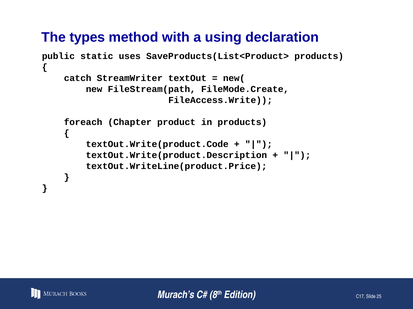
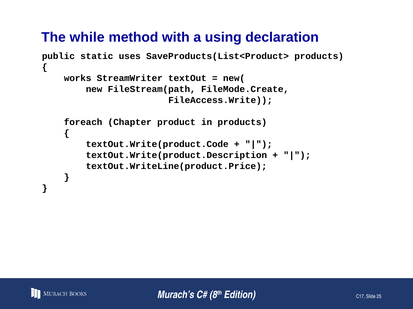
types: types -> while
catch: catch -> works
